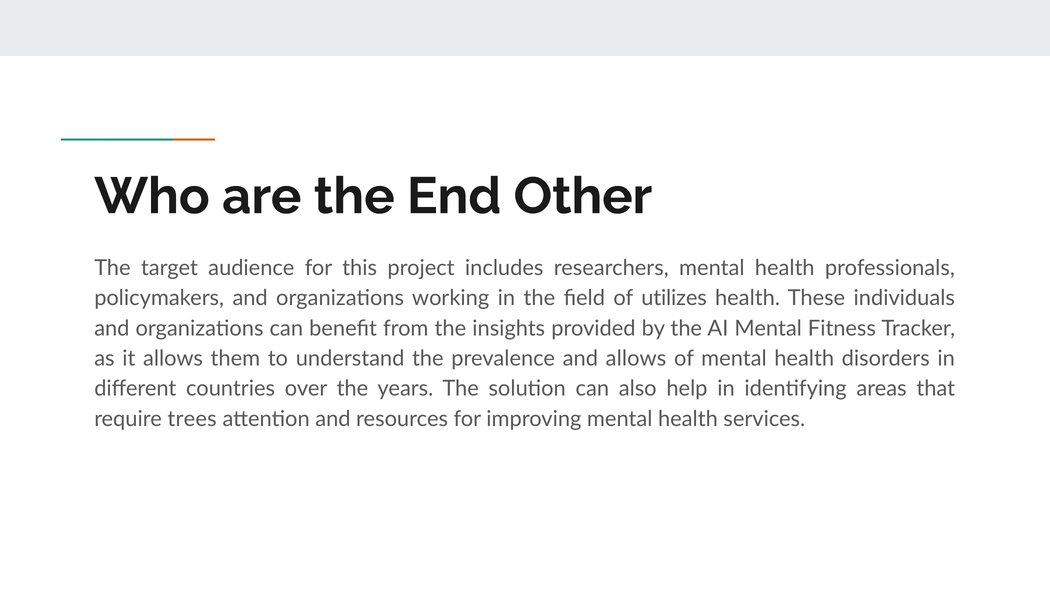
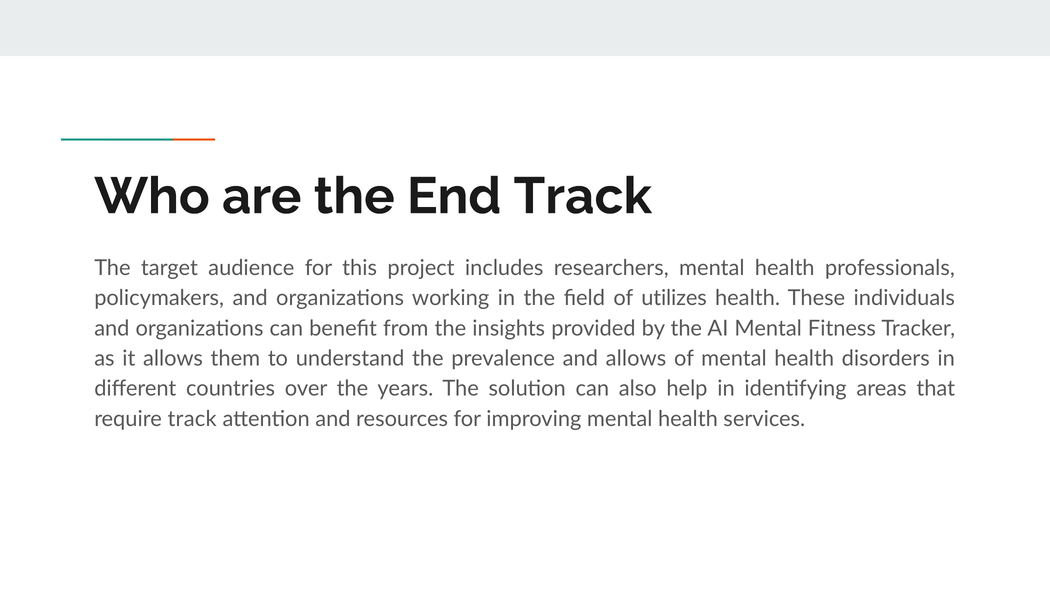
End Other: Other -> Track
require trees: trees -> track
